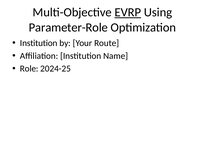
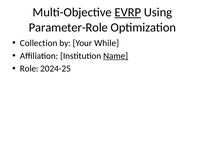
Institution at (39, 43): Institution -> Collection
Route: Route -> While
Name underline: none -> present
